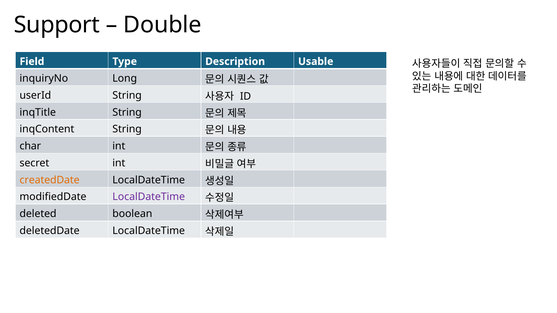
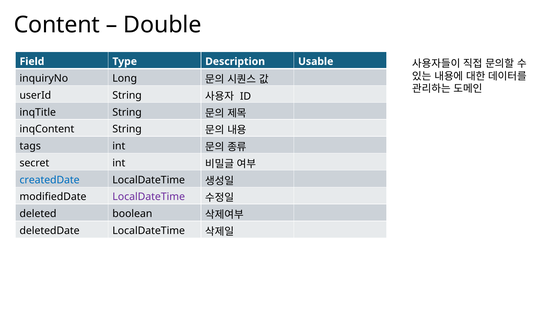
Support: Support -> Content
char: char -> tags
createdDate colour: orange -> blue
